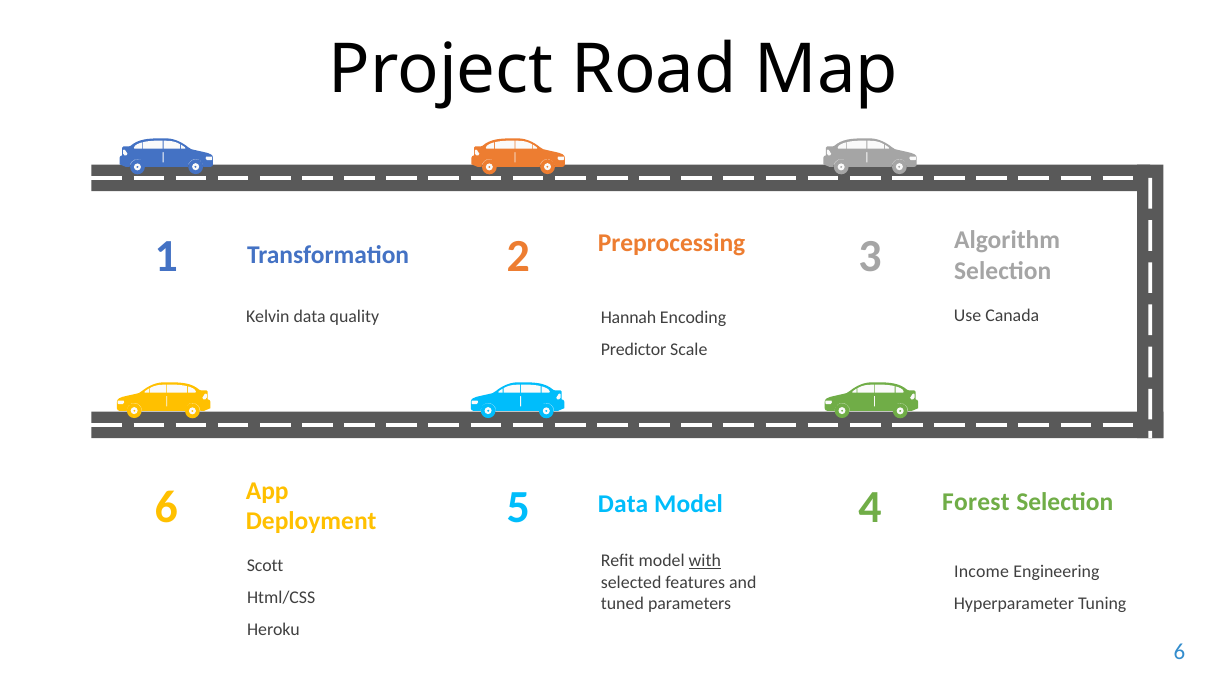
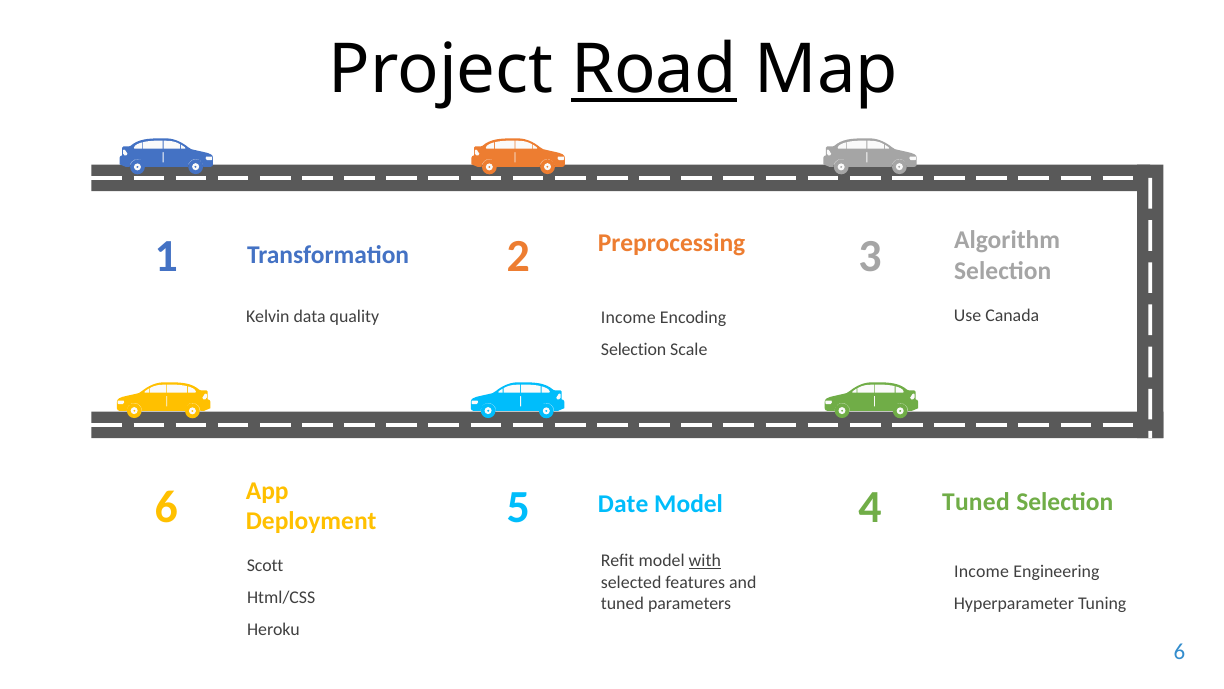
Road underline: none -> present
Hannah at (628, 318): Hannah -> Income
Predictor at (634, 350): Predictor -> Selection
5 Data: Data -> Date
4 Forest: Forest -> Tuned
